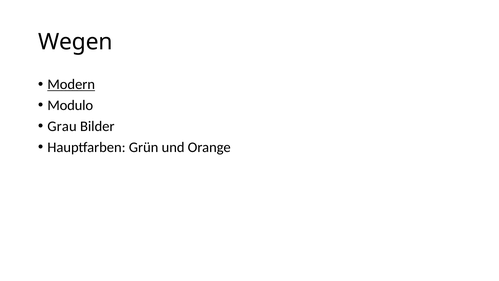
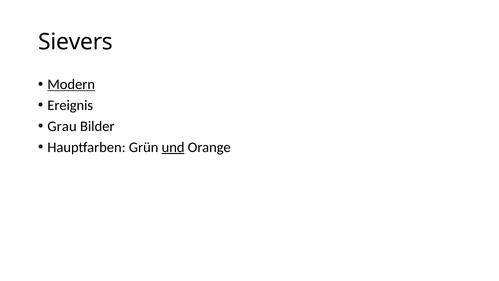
Wegen: Wegen -> Sievers
Modulo: Modulo -> Ereignis
und underline: none -> present
